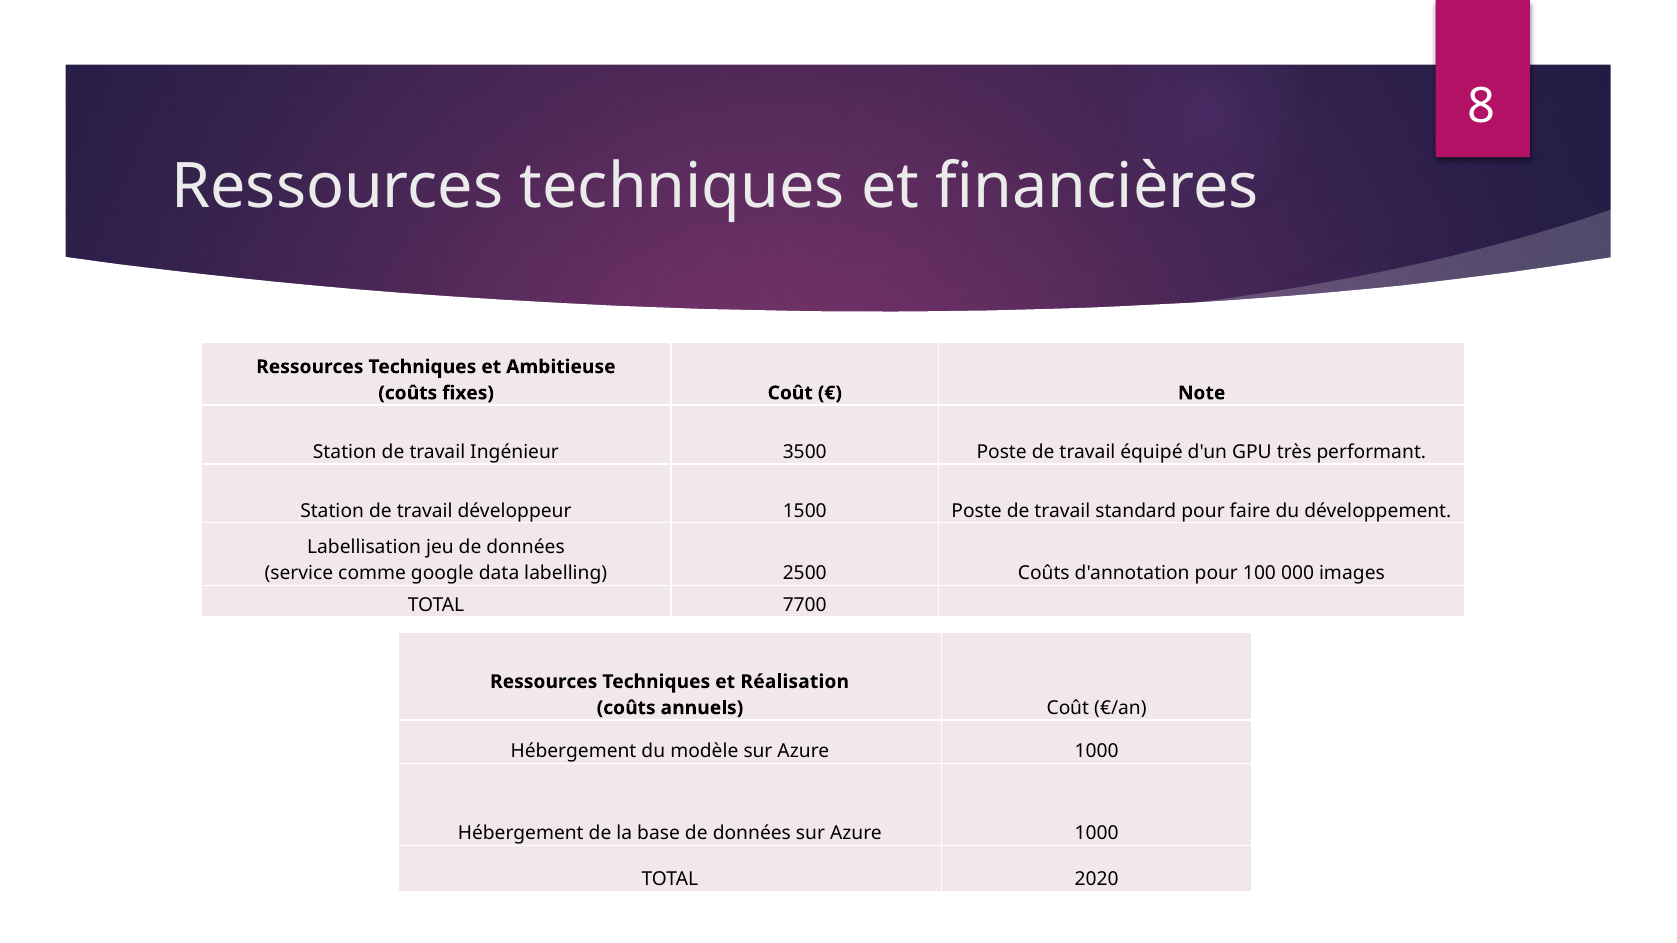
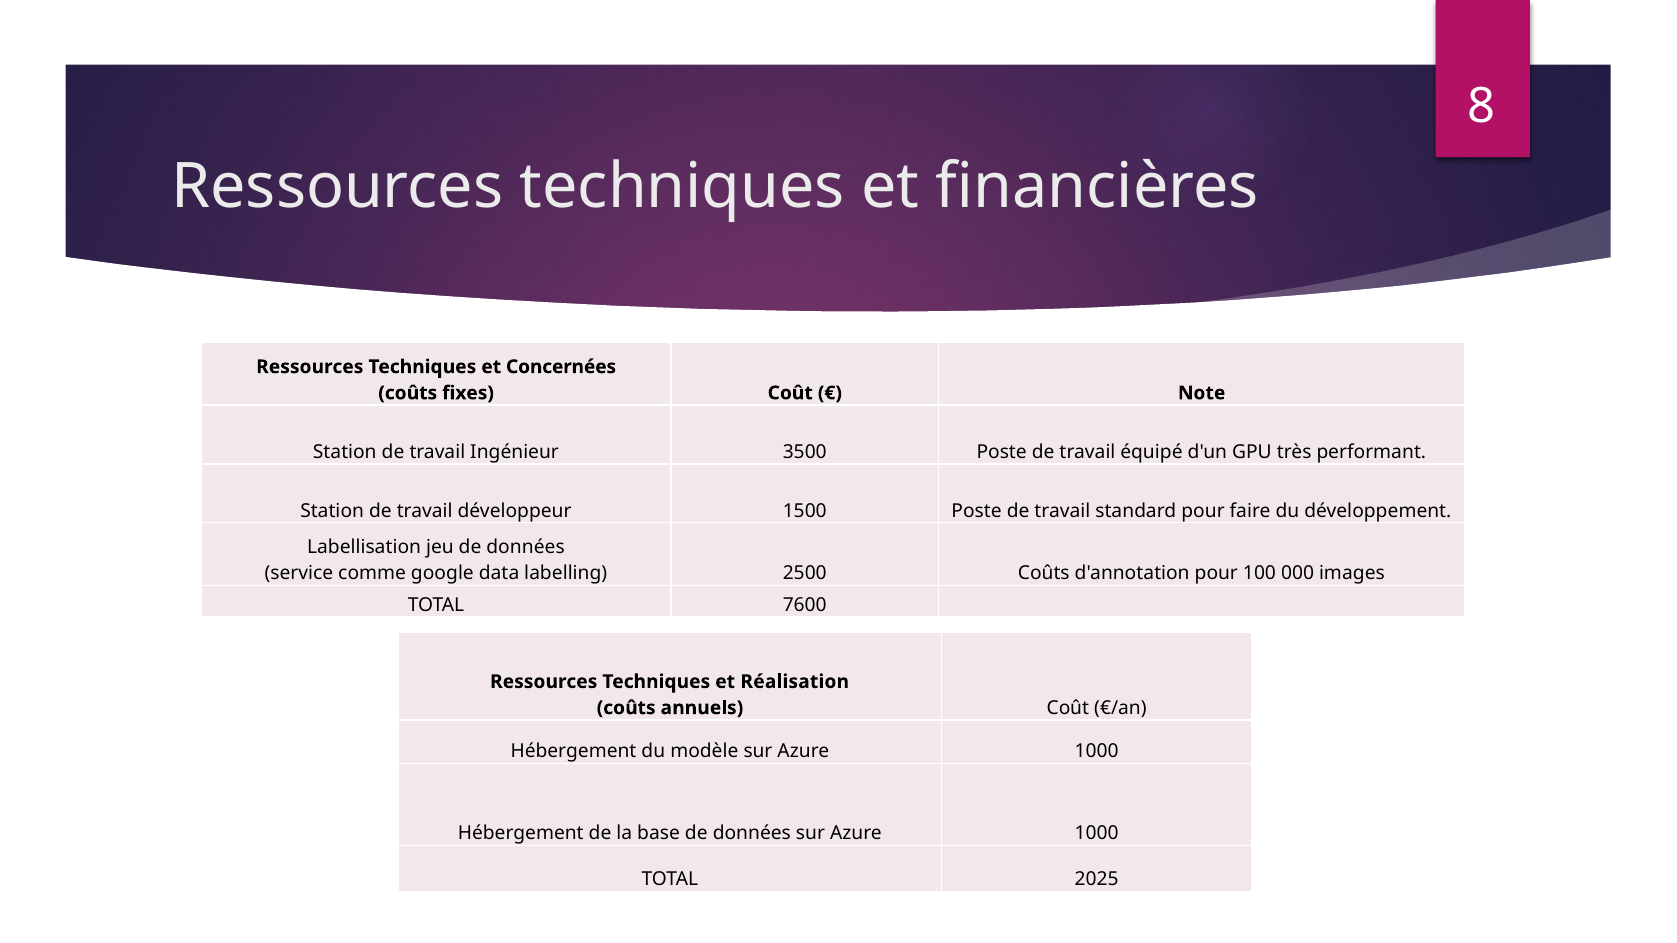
Ambitieuse: Ambitieuse -> Concernées
7700: 7700 -> 7600
2020: 2020 -> 2025
